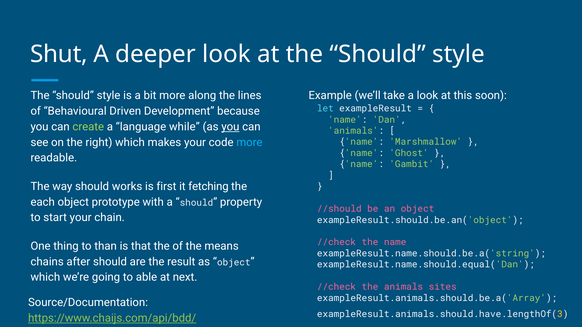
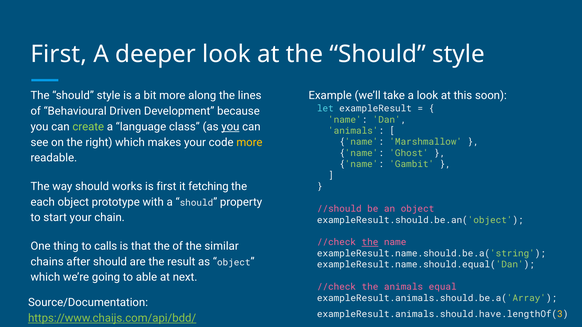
Shut at (59, 54): Shut -> First
while: while -> class
more at (249, 142) colour: light blue -> yellow
the at (370, 243) underline: none -> present
than: than -> calls
means: means -> similar
sites: sites -> equal
